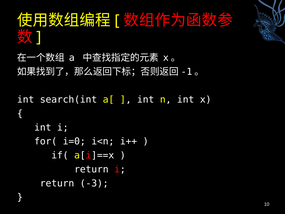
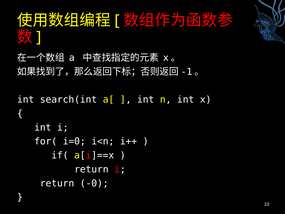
-3: -3 -> -0
